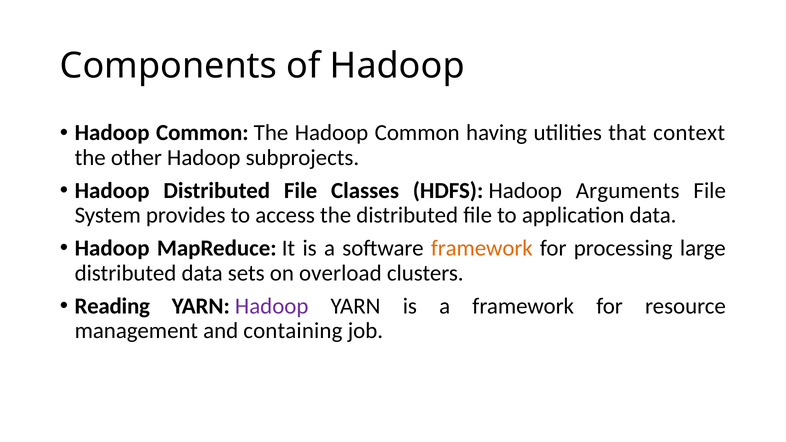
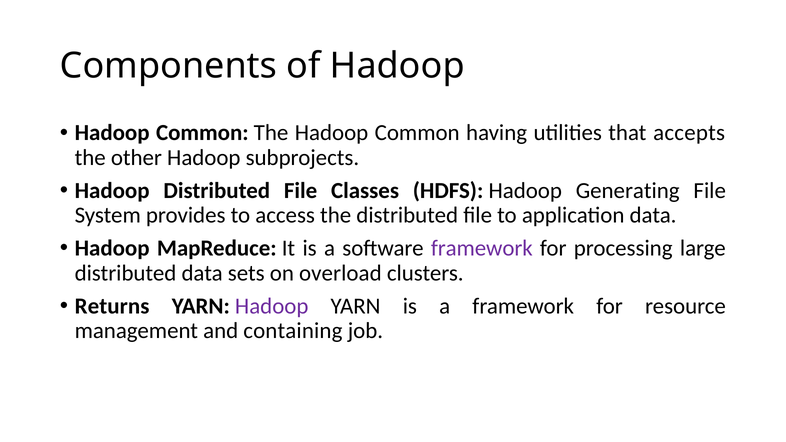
context: context -> accepts
Arguments: Arguments -> Generating
framework at (482, 248) colour: orange -> purple
Reading: Reading -> Returns
